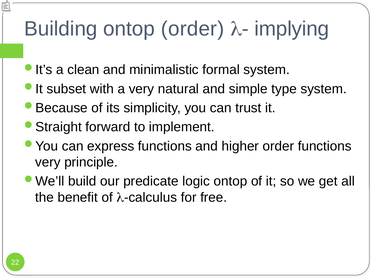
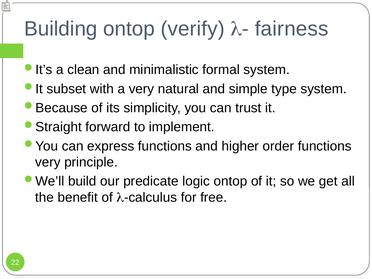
ontop order: order -> verify
implying: implying -> fairness
